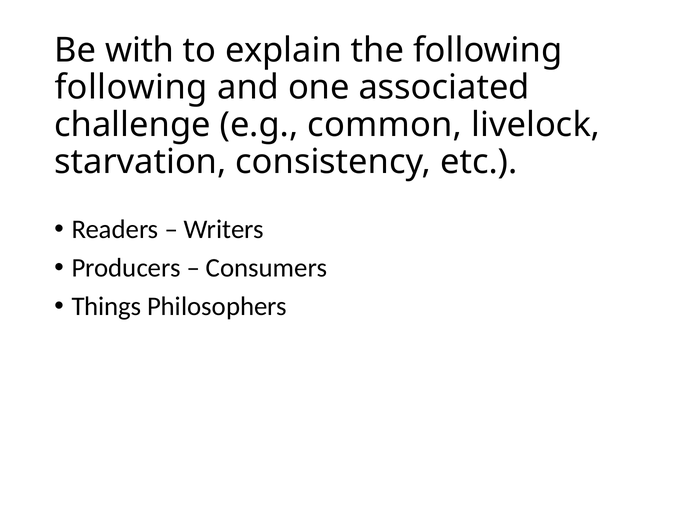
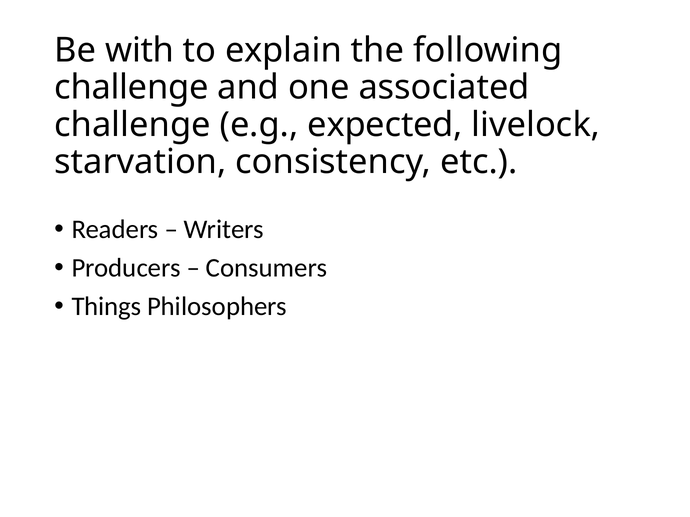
following at (131, 88): following -> challenge
common: common -> expected
